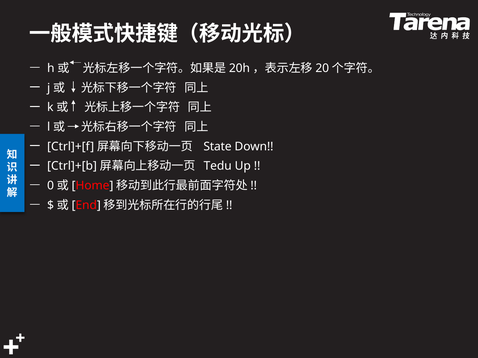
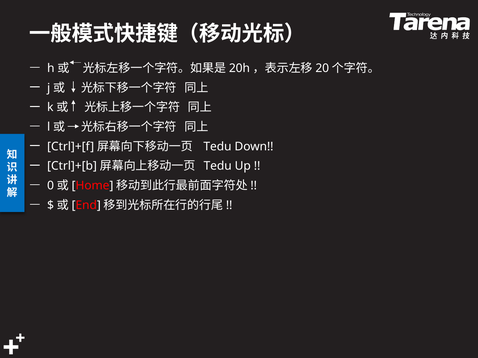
State at (218, 147): State -> Tedu
